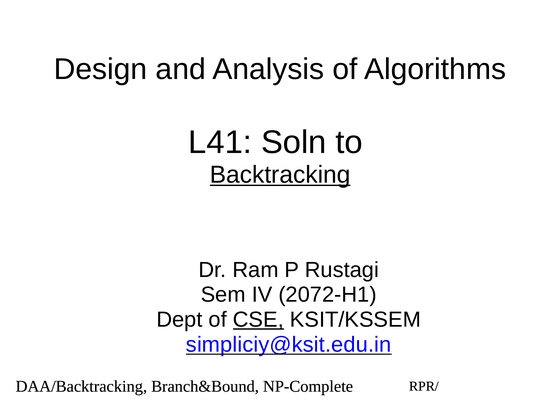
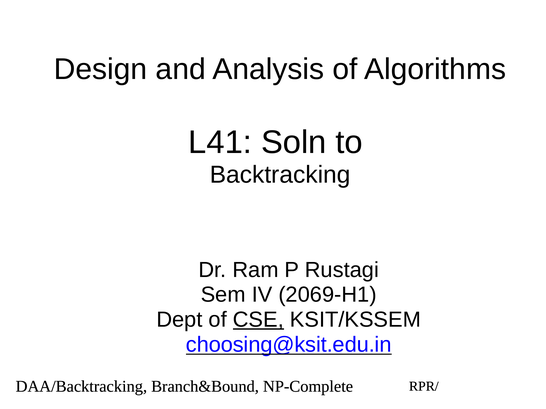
Backtracking underline: present -> none
2072-H1: 2072-H1 -> 2069-H1
simpliciy@ksit.edu.in: simpliciy@ksit.edu.in -> choosing@ksit.edu.in
